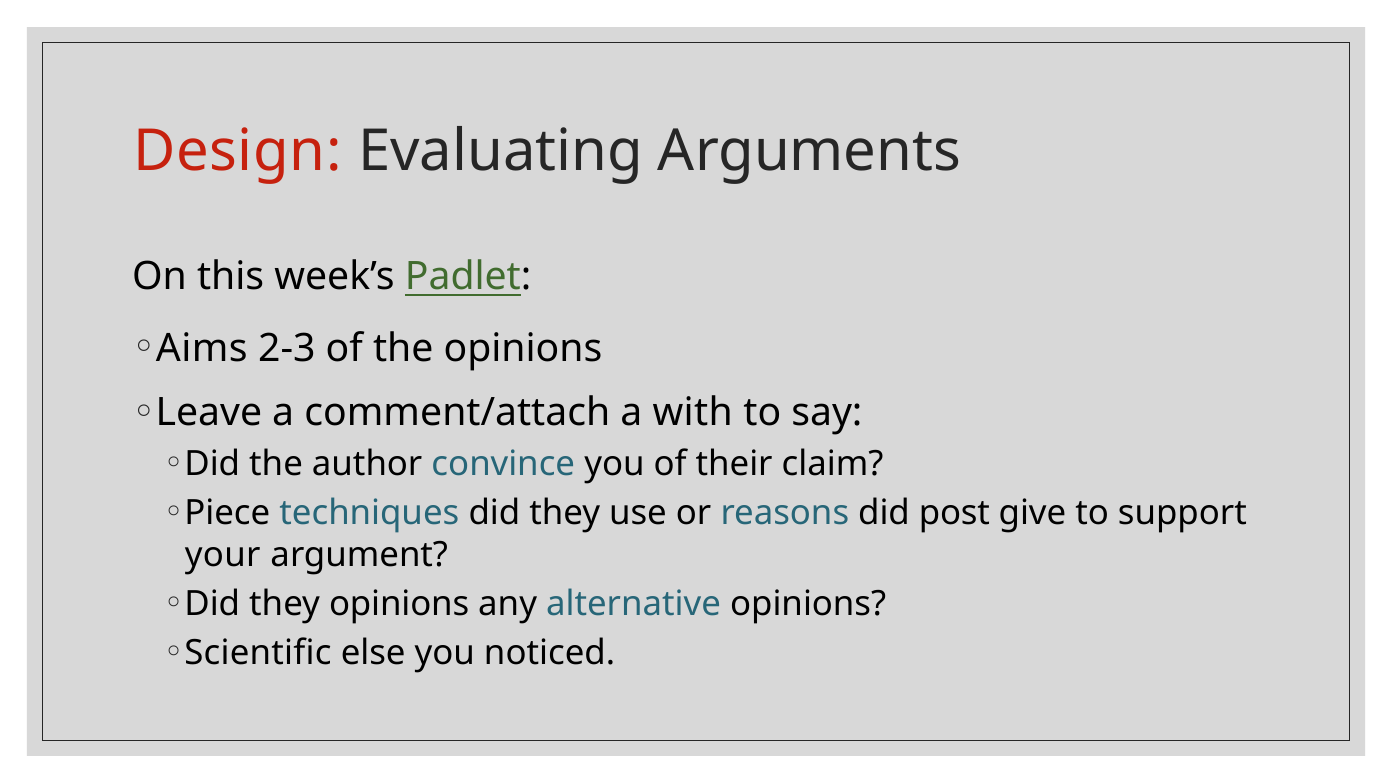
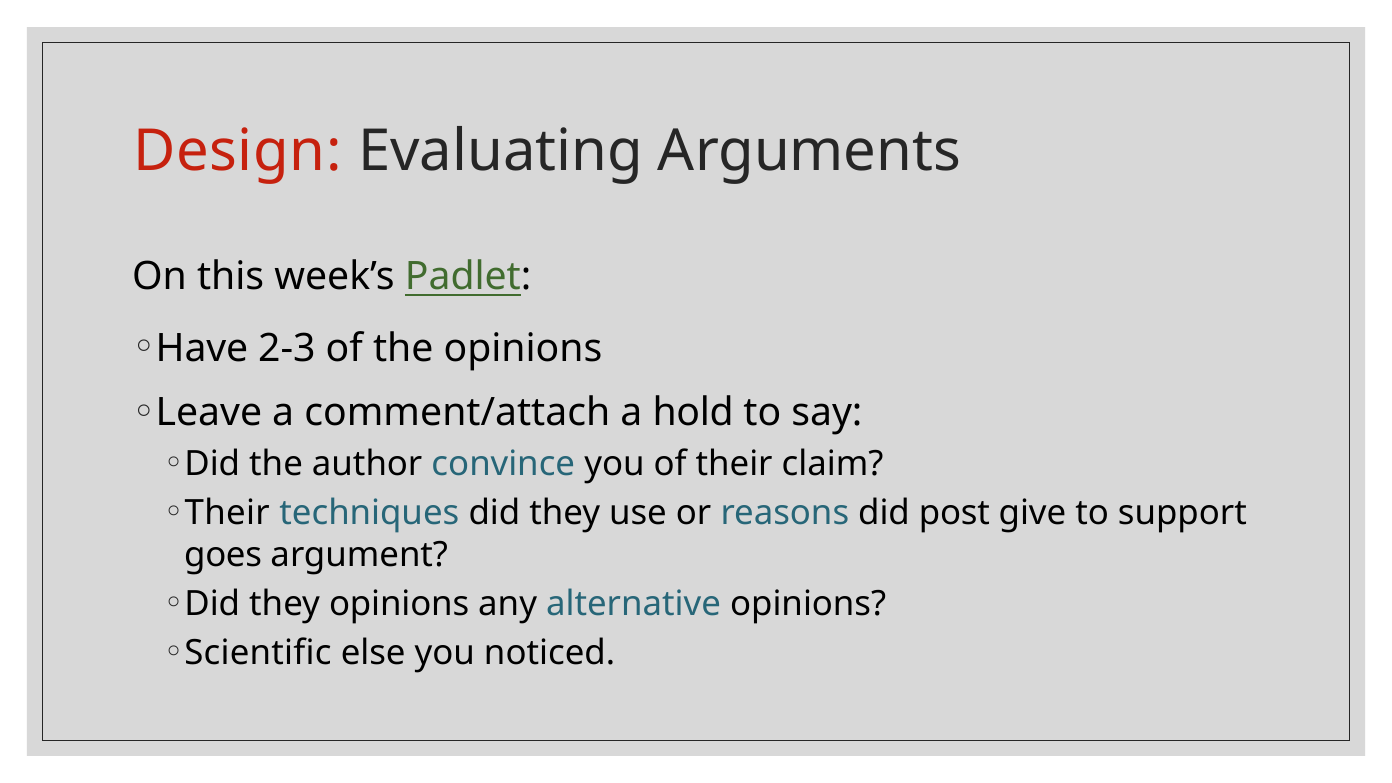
Aims: Aims -> Have
with: with -> hold
Piece at (227, 513): Piece -> Their
your: your -> goes
